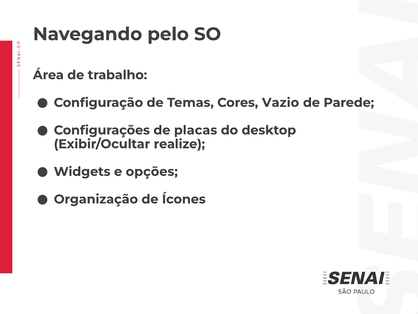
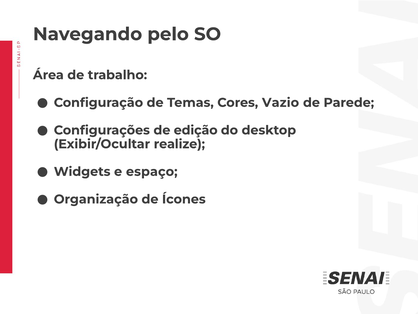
placas: placas -> edição
opções: opções -> espaço
